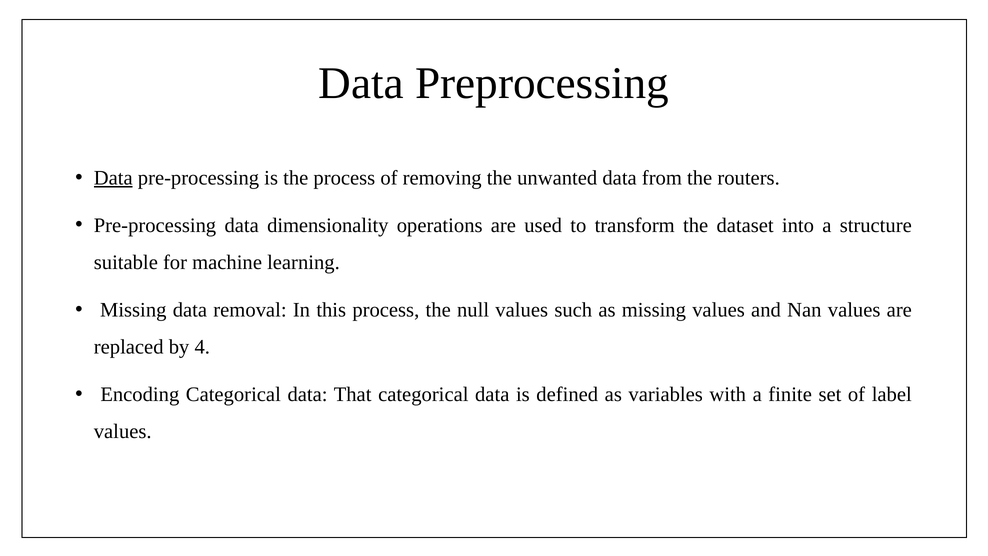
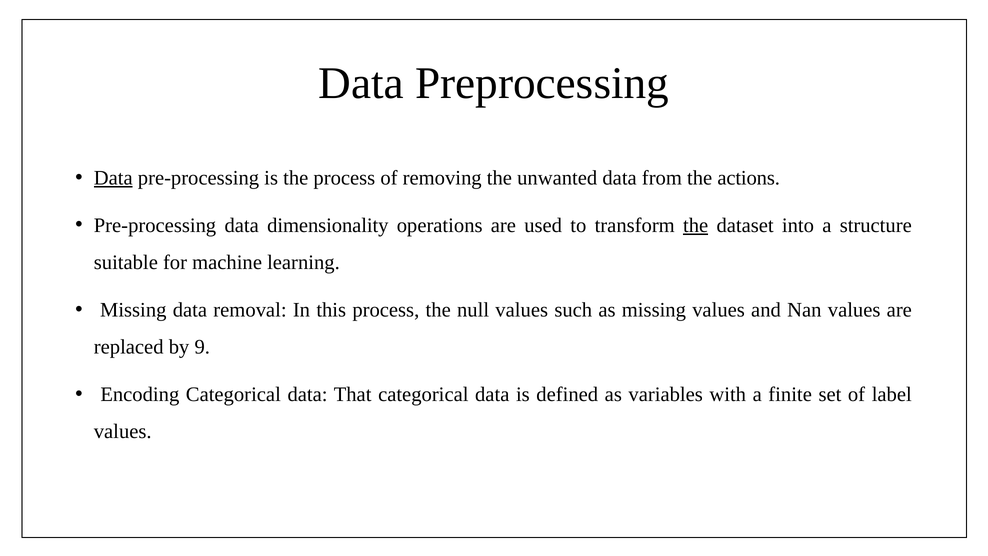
routers: routers -> actions
the at (696, 225) underline: none -> present
4: 4 -> 9
